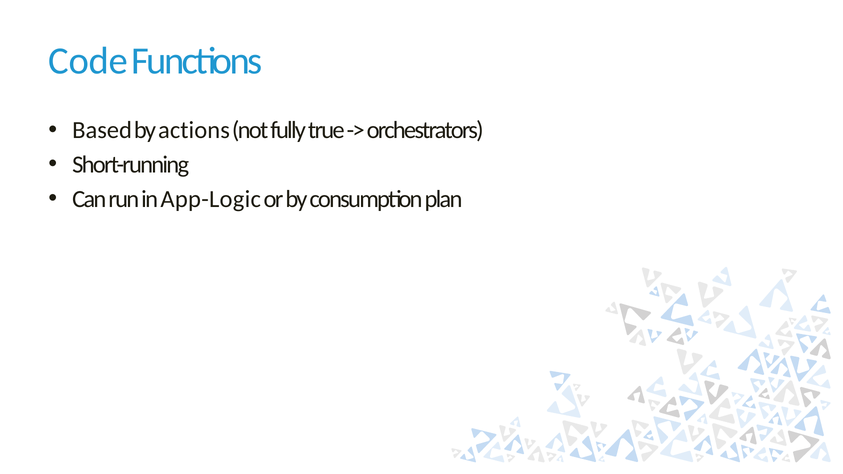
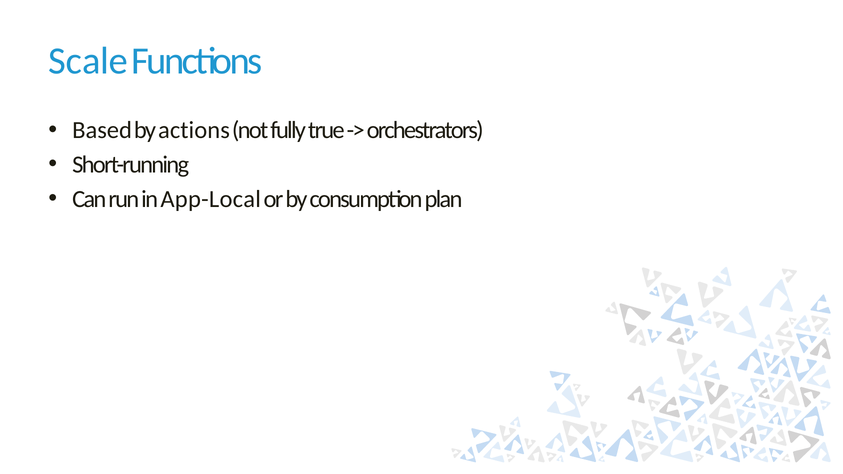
Code: Code -> Scale
App-Logic: App-Logic -> App-Local
